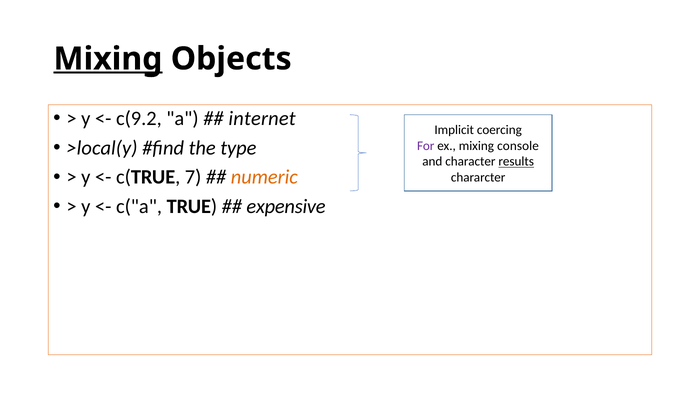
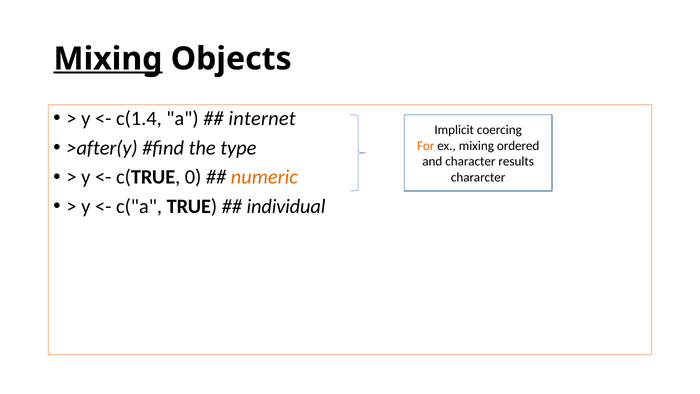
c(9.2: c(9.2 -> c(1.4
>local(y: >local(y -> >after(y
For colour: purple -> orange
console: console -> ordered
results underline: present -> none
7: 7 -> 0
expensive: expensive -> individual
